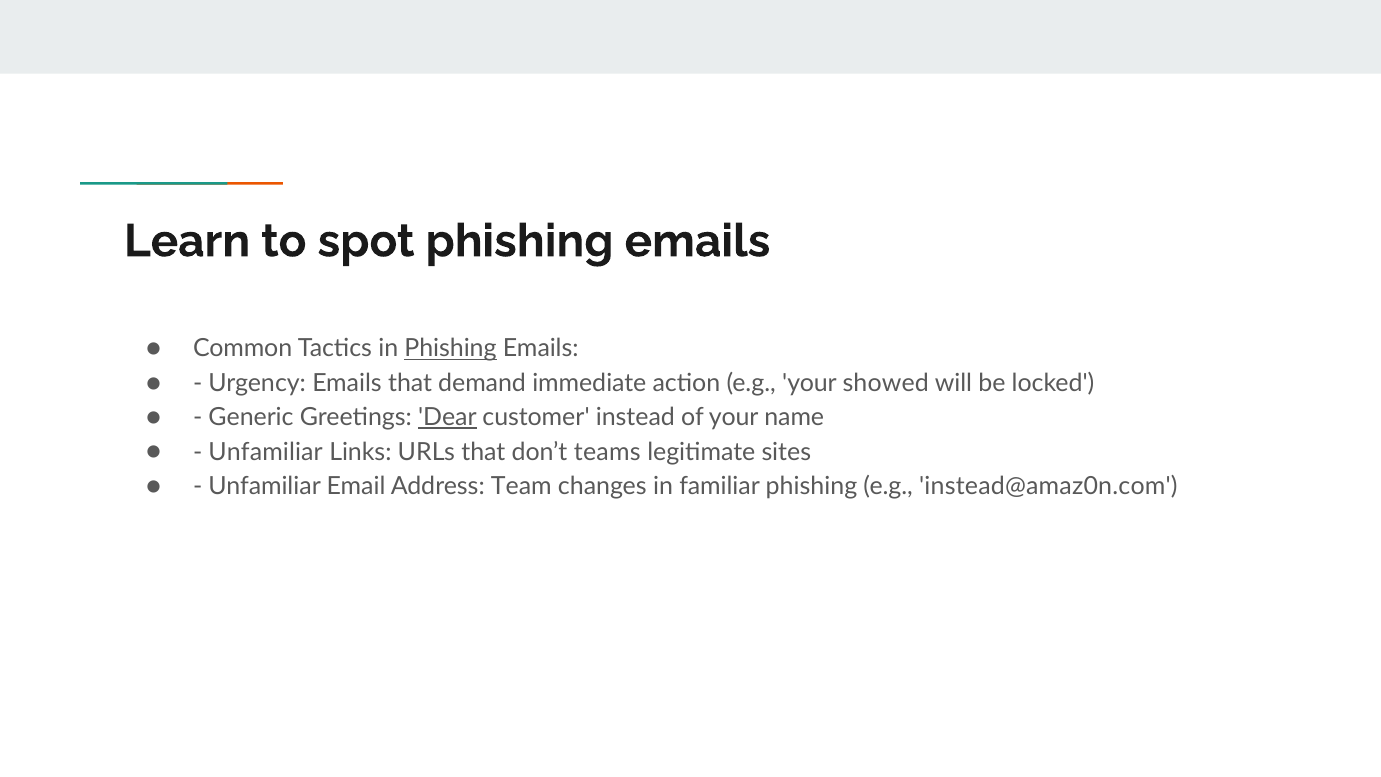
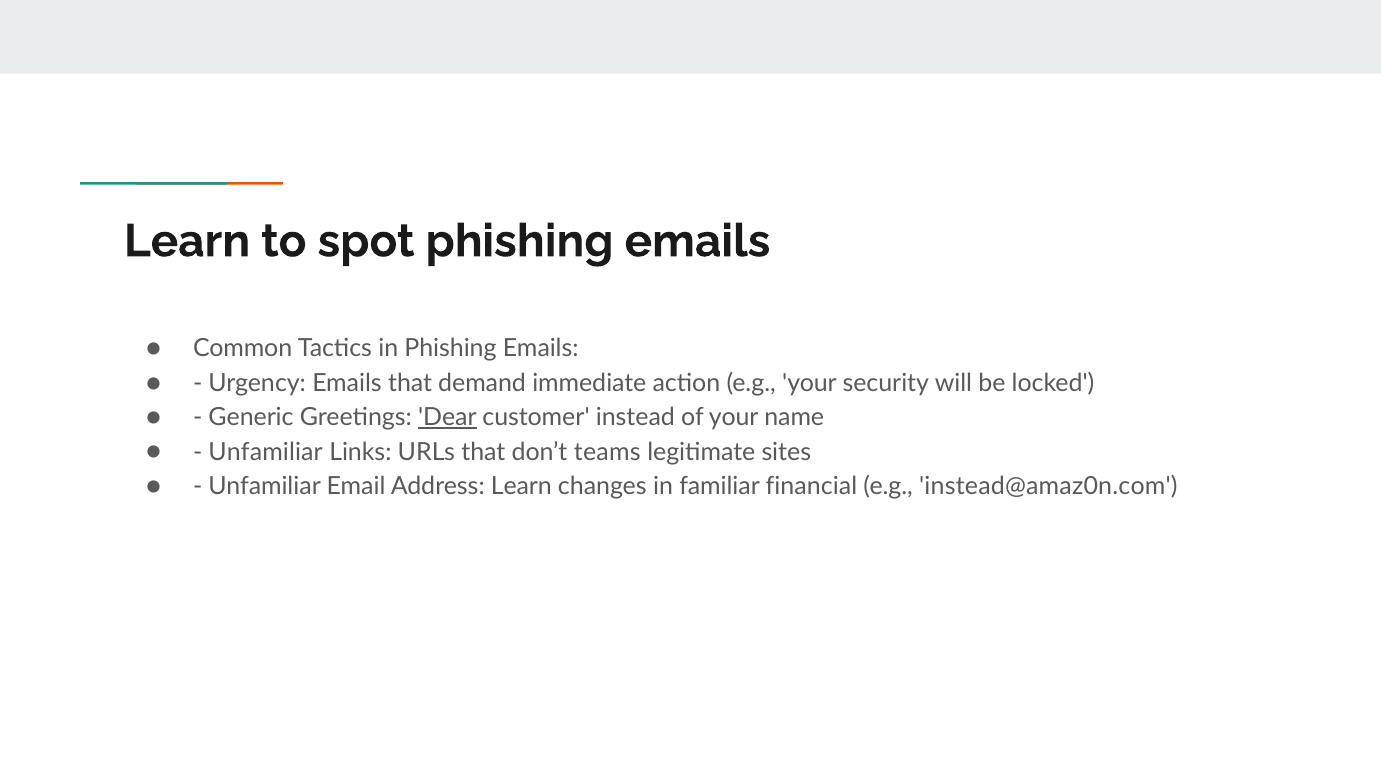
Phishing at (450, 349) underline: present -> none
showed: showed -> security
Address Team: Team -> Learn
familiar phishing: phishing -> financial
